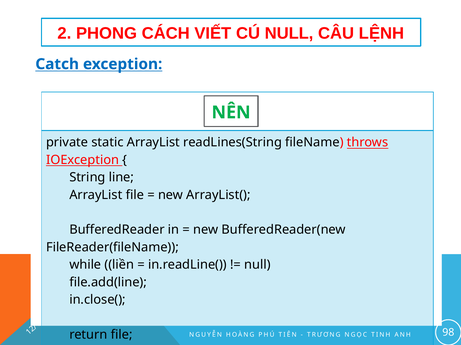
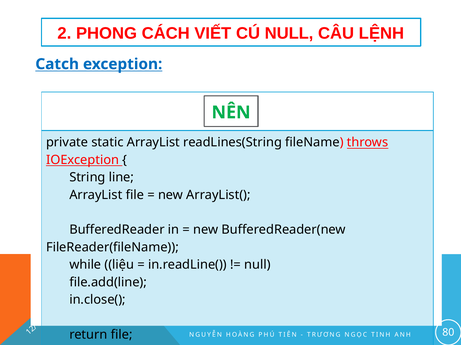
liền: liền -> liệu
98: 98 -> 80
